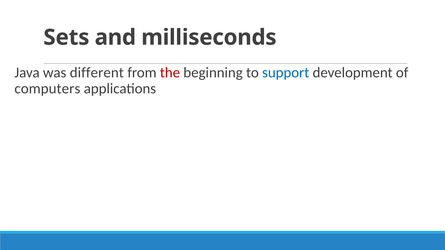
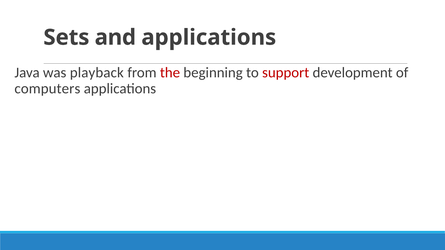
and milliseconds: milliseconds -> applications
different: different -> playback
support colour: blue -> red
